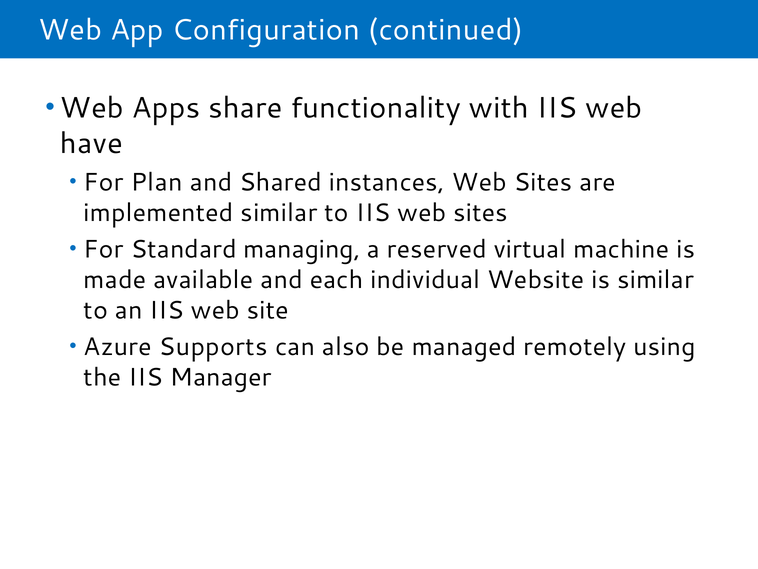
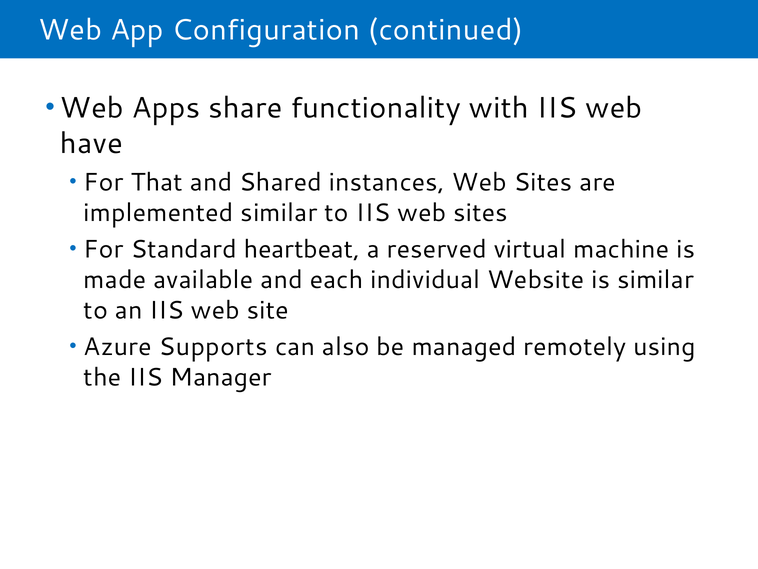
Plan: Plan -> That
managing: managing -> heartbeat
